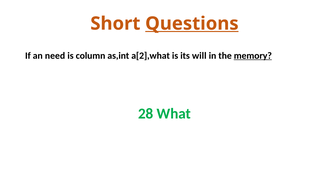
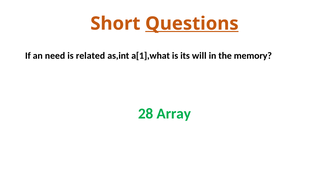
column: column -> related
a[2],what: a[2],what -> a[1],what
memory underline: present -> none
What: What -> Array
